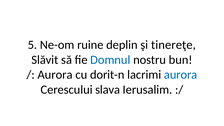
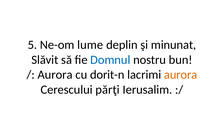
ruine: ruine -> lume
tinereţe: tinereţe -> minunat
aurora at (181, 75) colour: blue -> orange
slava: slava -> părţi
